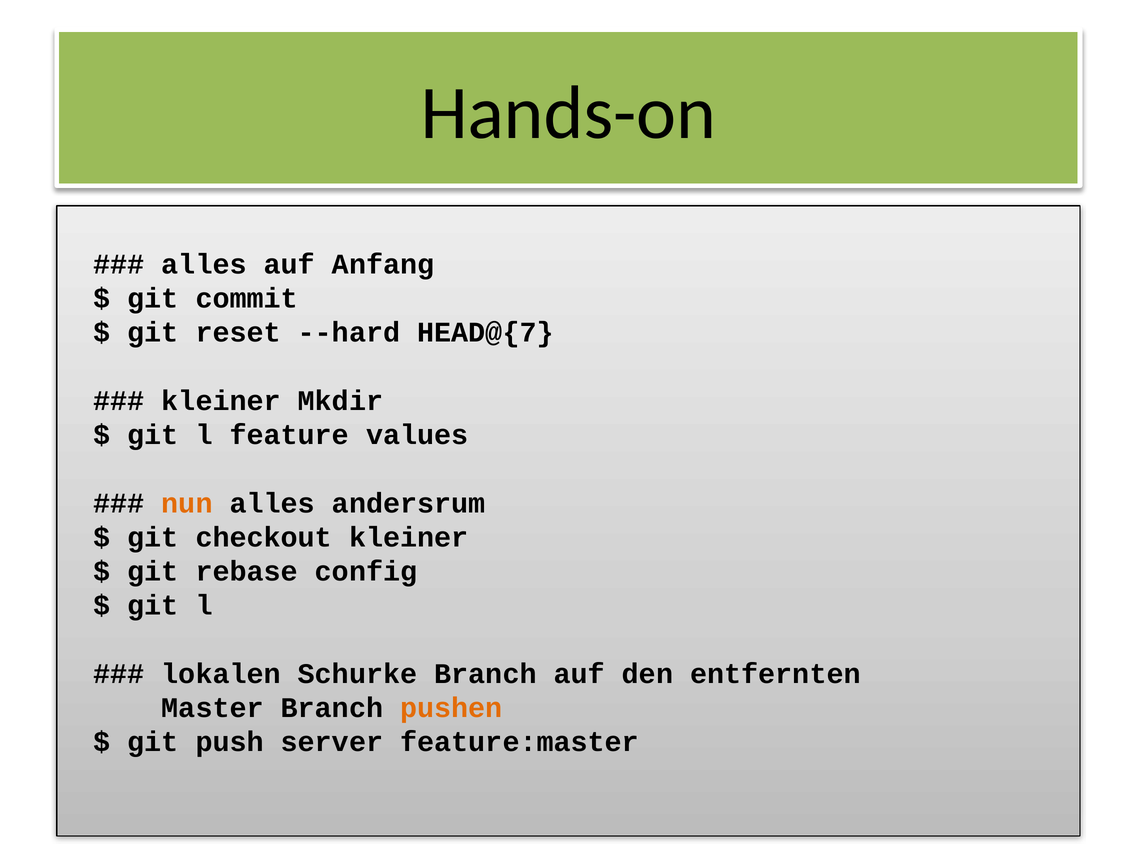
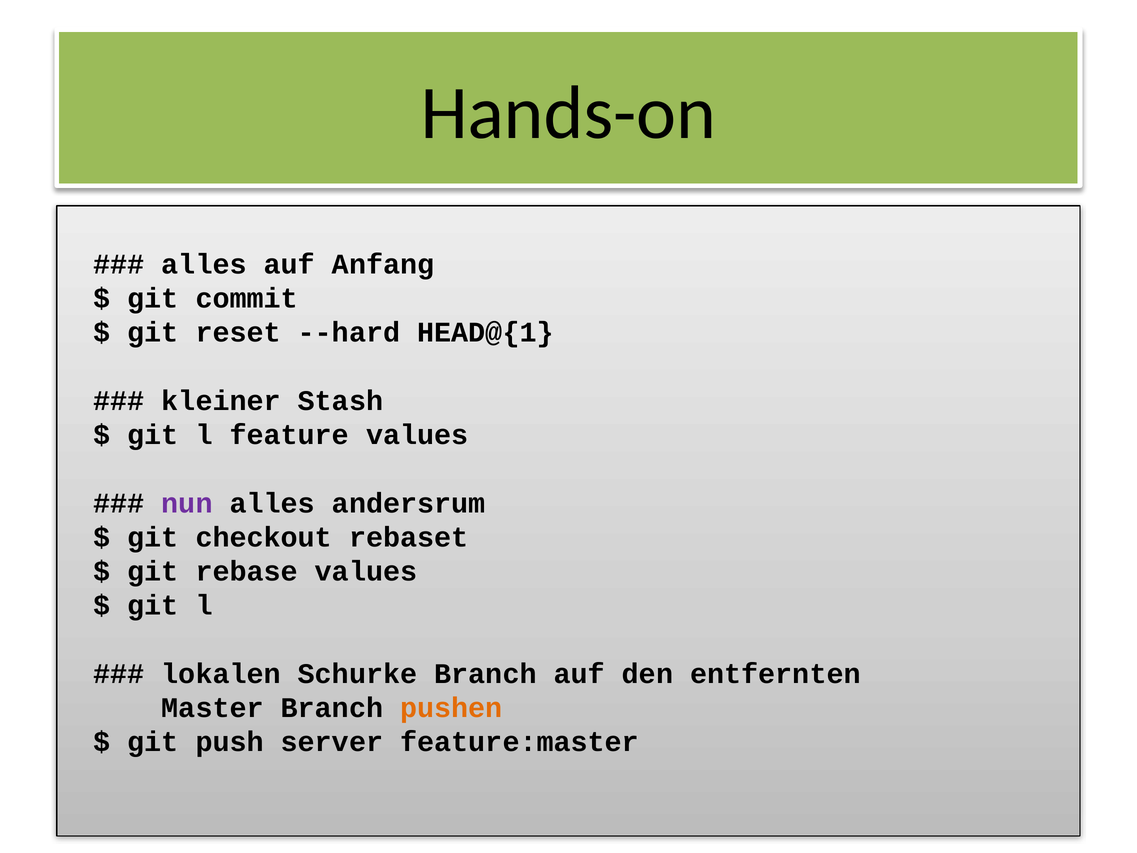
HEAD@{7: HEAD@{7 -> HEAD@{1
Mkdir: Mkdir -> Stash
nun colour: orange -> purple
checkout kleiner: kleiner -> rebaset
rebase config: config -> values
